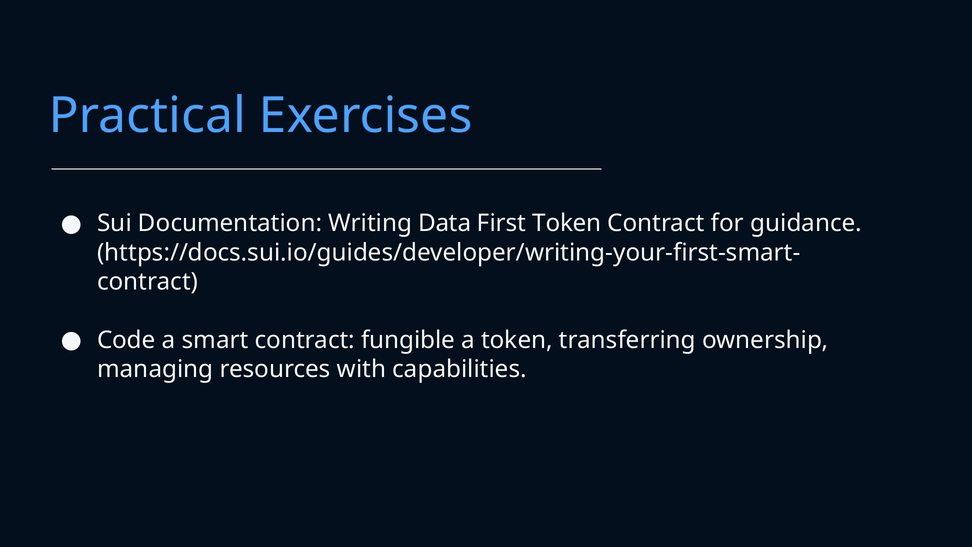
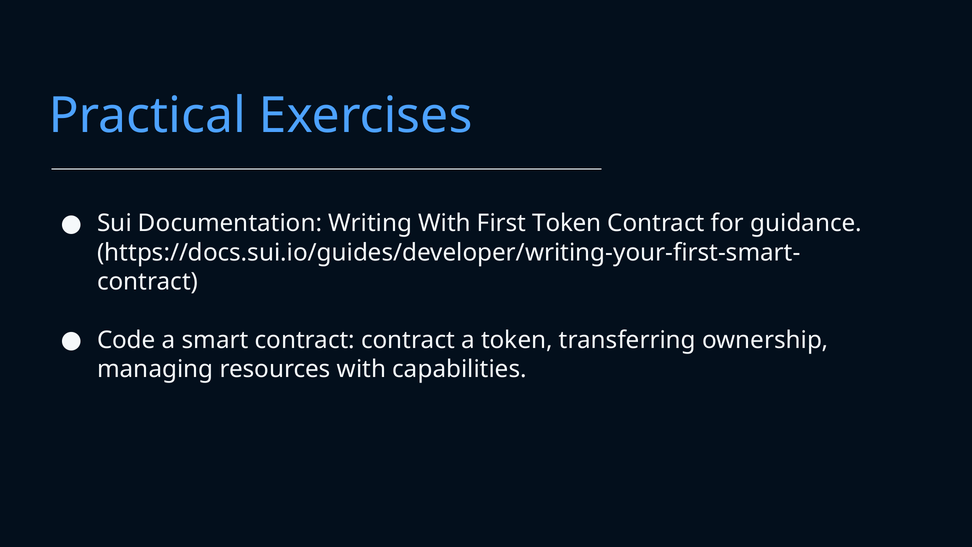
Writing Data: Data -> With
contract fungible: fungible -> contract
